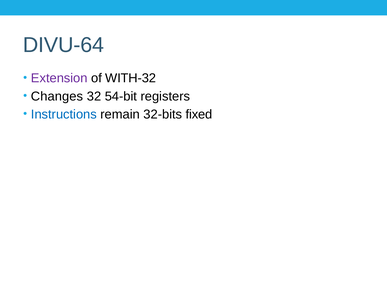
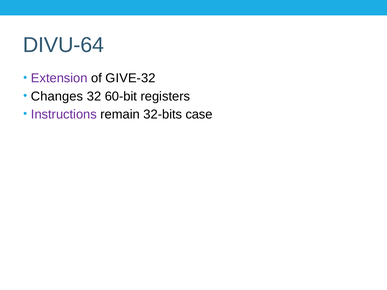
WITH-32: WITH-32 -> GIVE-32
54-bit: 54-bit -> 60-bit
Instructions colour: blue -> purple
fixed: fixed -> case
